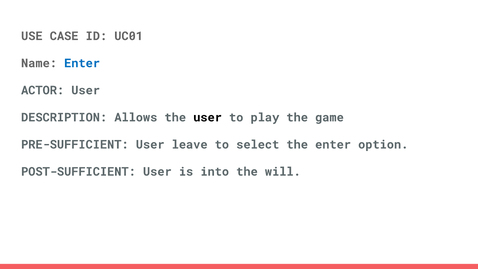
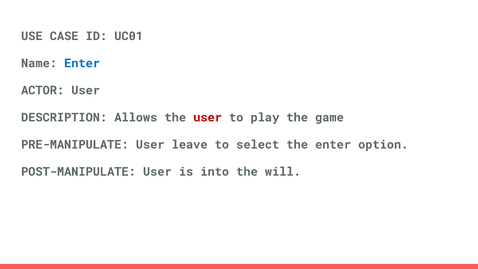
user at (208, 117) colour: black -> red
PRE-SUFFICIENT: PRE-SUFFICIENT -> PRE-MANIPULATE
POST-SUFFICIENT: POST-SUFFICIENT -> POST-MANIPULATE
